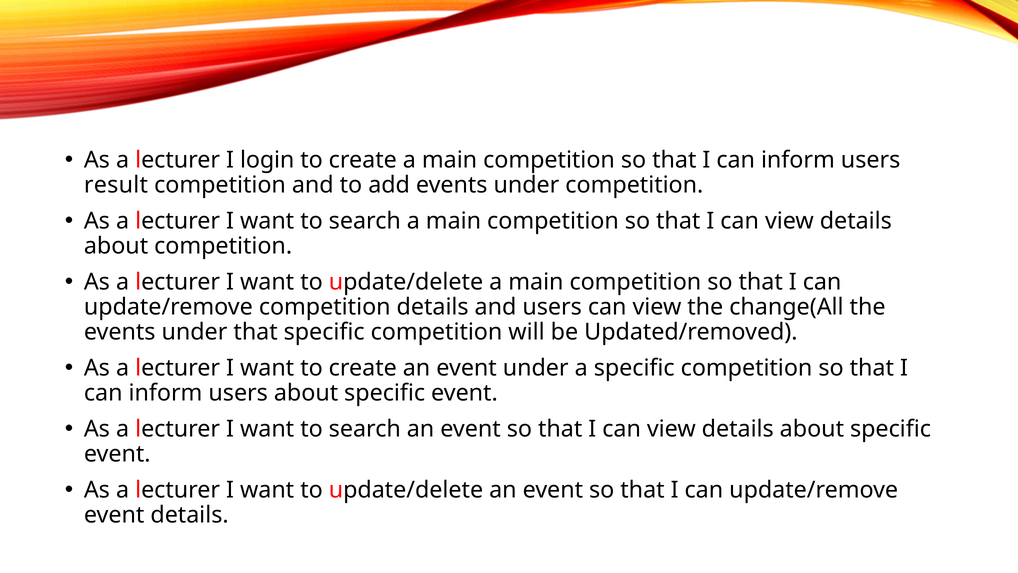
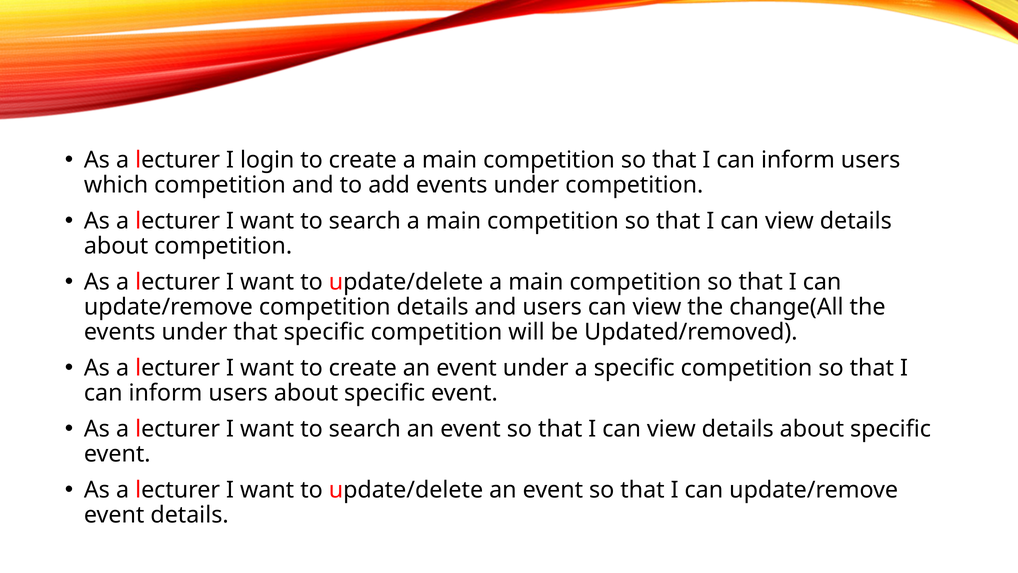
result: result -> which
